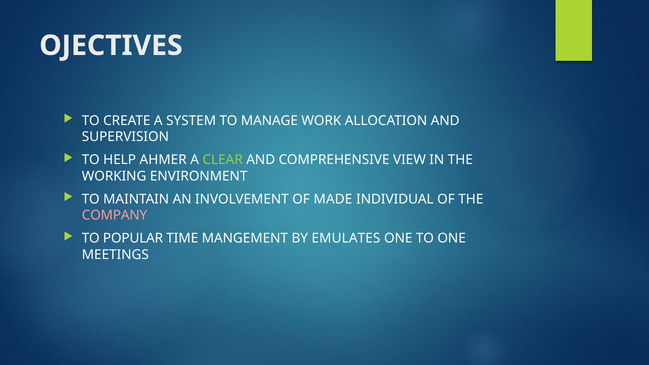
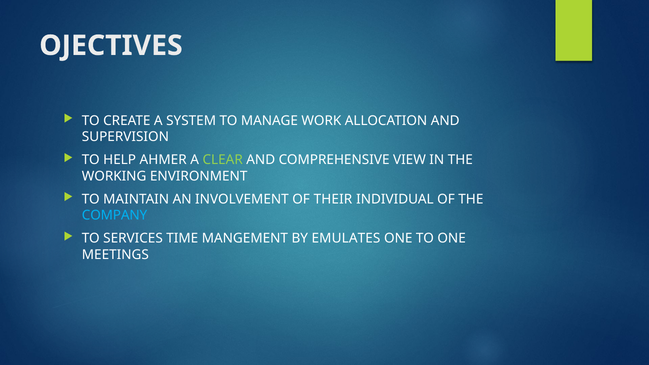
MADE: MADE -> THEIR
COMPANY colour: pink -> light blue
POPULAR: POPULAR -> SERVICES
